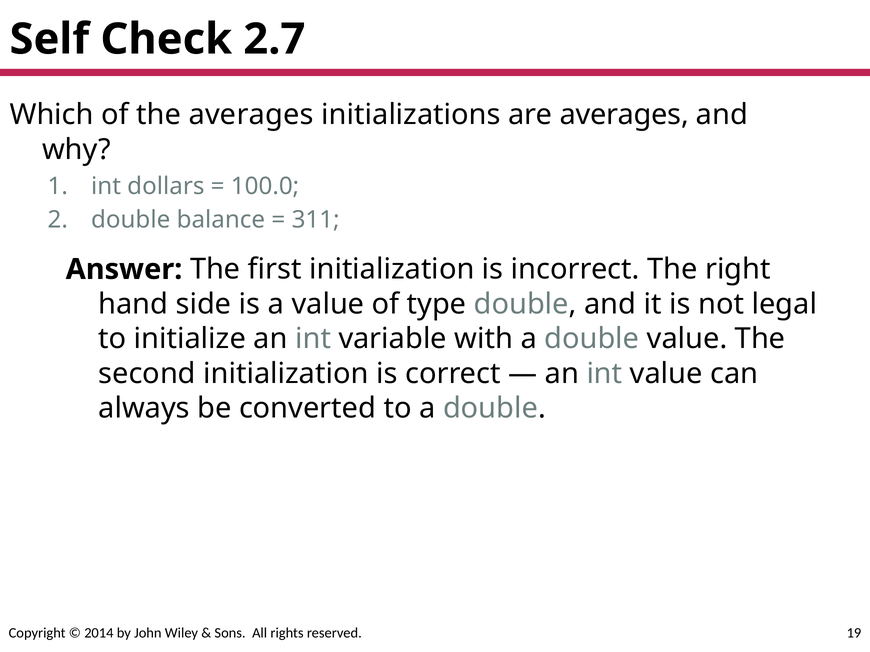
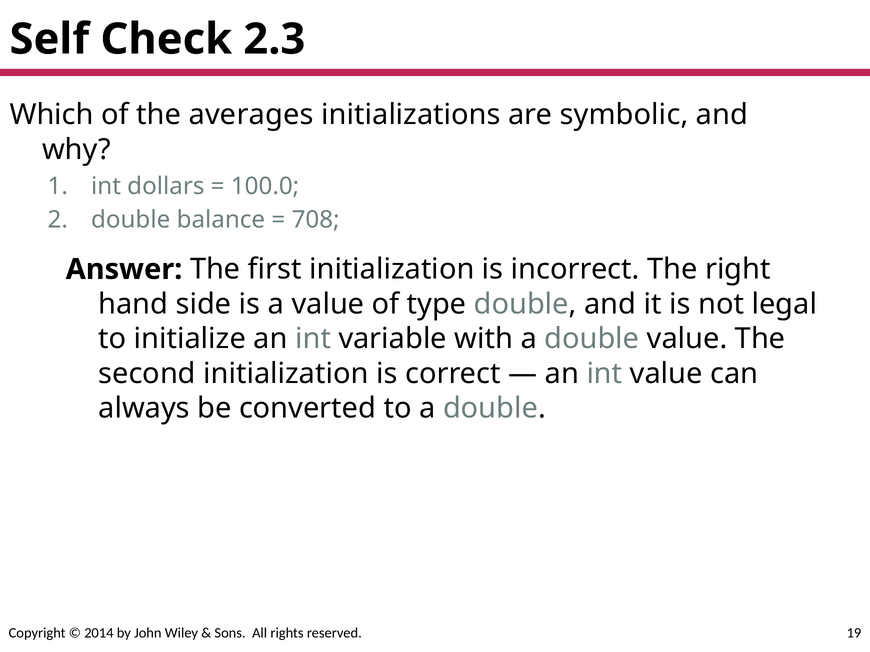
2.7: 2.7 -> 2.3
are averages: averages -> symbolic
311: 311 -> 708
